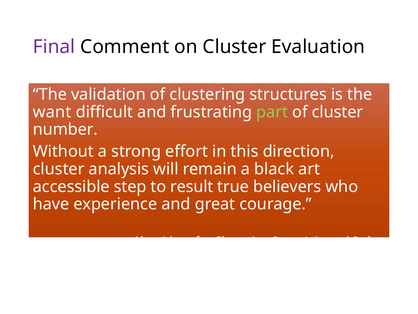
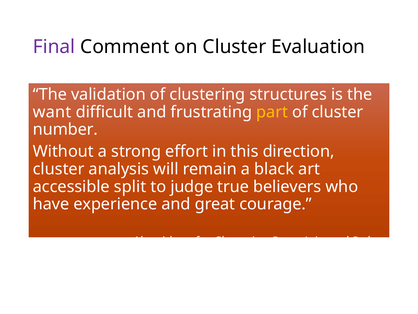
part colour: light green -> yellow
step: step -> split
result: result -> judge
